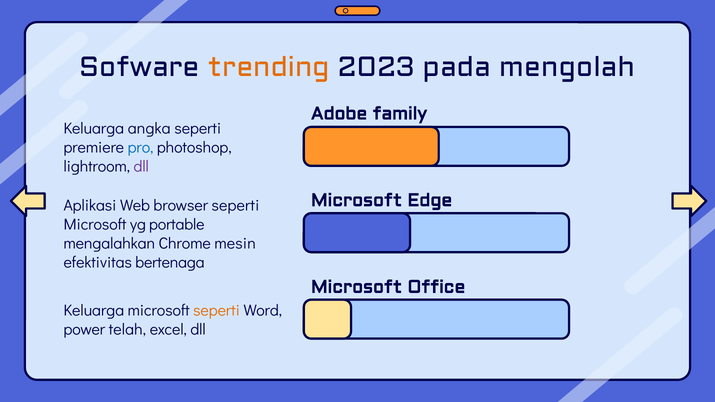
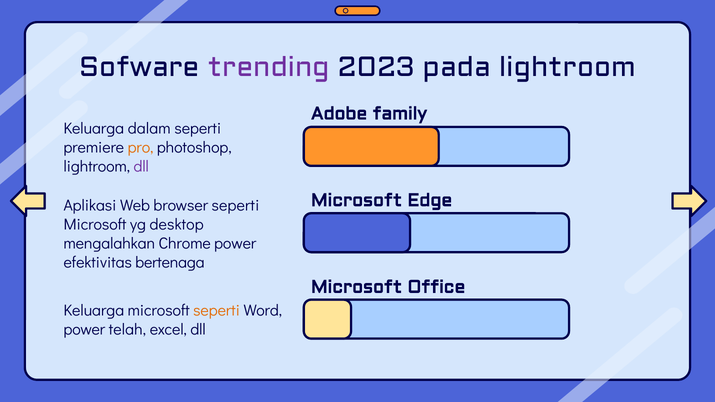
trending colour: orange -> purple
pada mengolah: mengolah -> lightroom
angka: angka -> dalam
pro colour: blue -> orange
portable: portable -> desktop
Chrome mesin: mesin -> power
